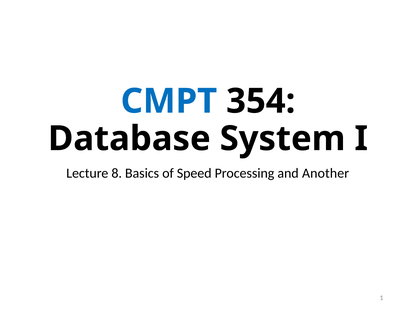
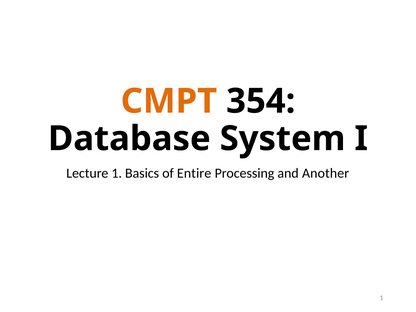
CMPT colour: blue -> orange
Lecture 8: 8 -> 1
Speed: Speed -> Entire
